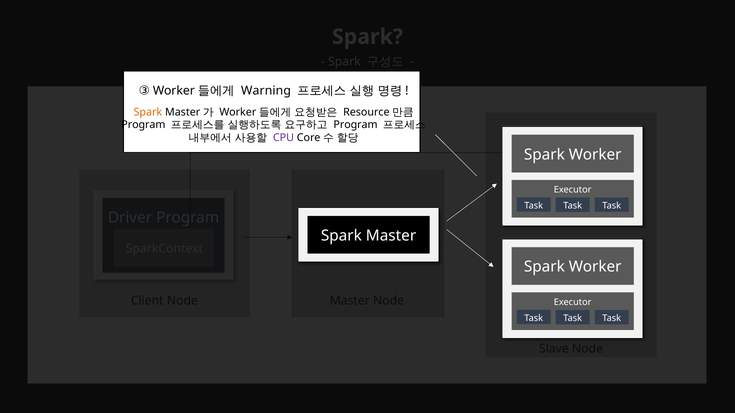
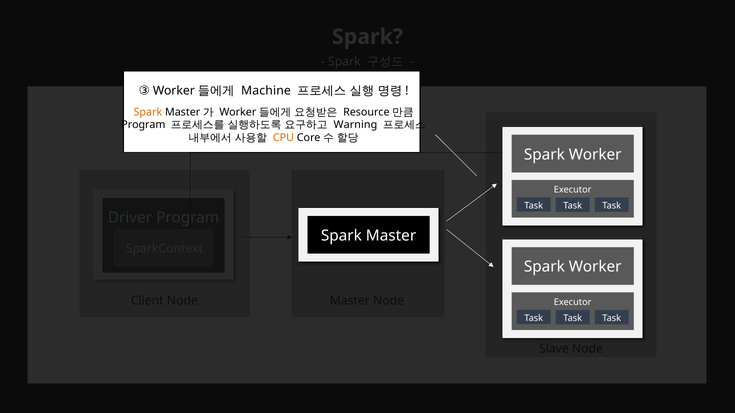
Warning: Warning -> Machine
Program at (356, 125): Program -> Warning
CPU colour: purple -> orange
